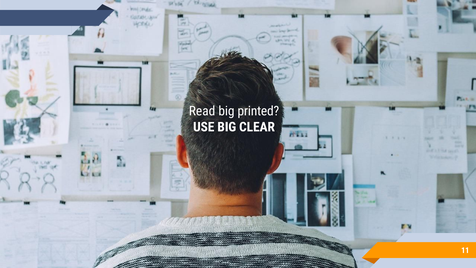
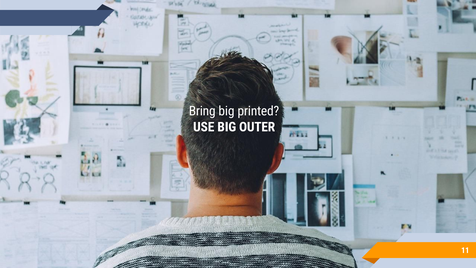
Read: Read -> Bring
CLEAR: CLEAR -> OUTER
